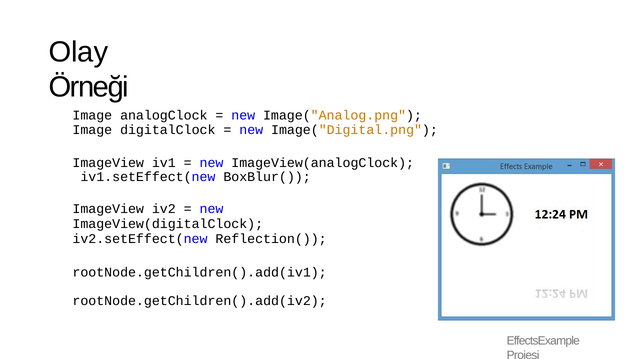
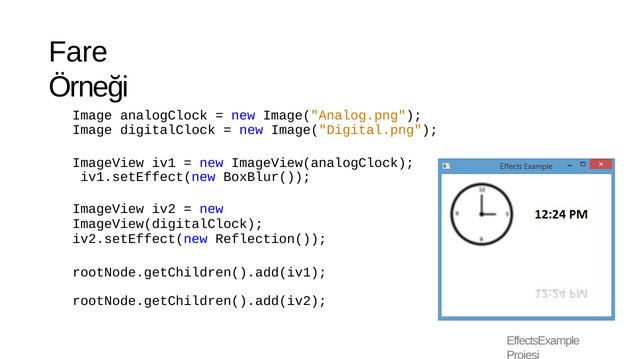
Olay: Olay -> Fare
